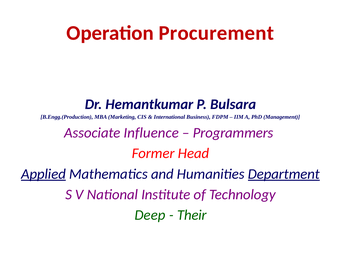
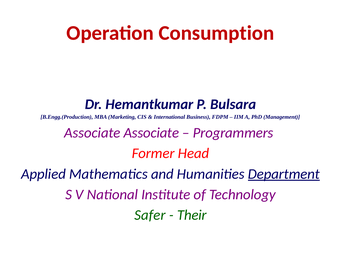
Procurement: Procurement -> Consumption
Associate Influence: Influence -> Associate
Applied underline: present -> none
Deep: Deep -> Safer
